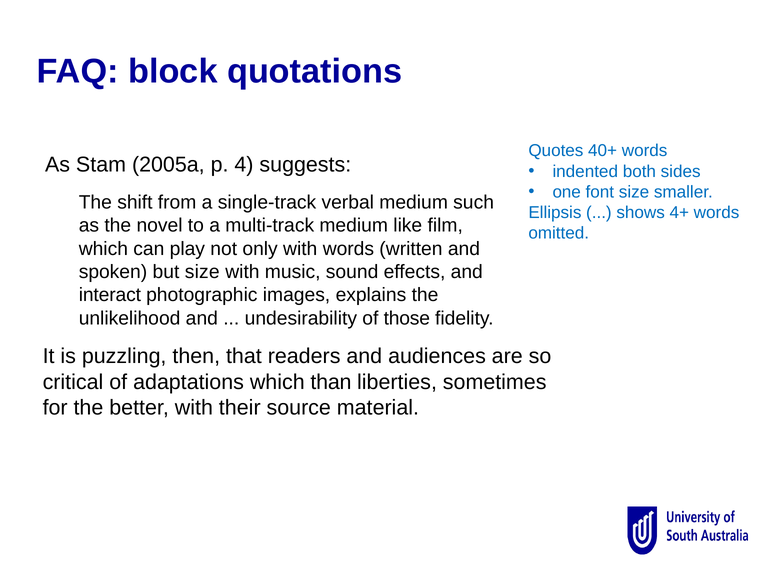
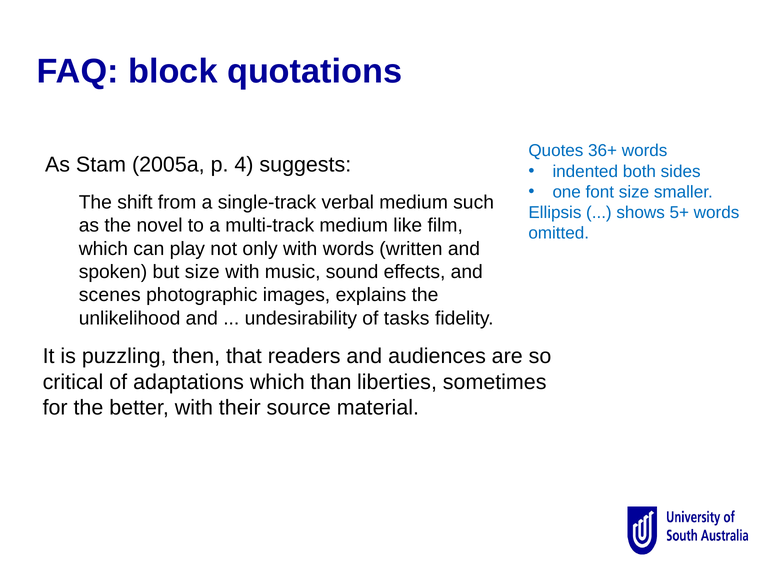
40+: 40+ -> 36+
4+: 4+ -> 5+
interact: interact -> scenes
those: those -> tasks
